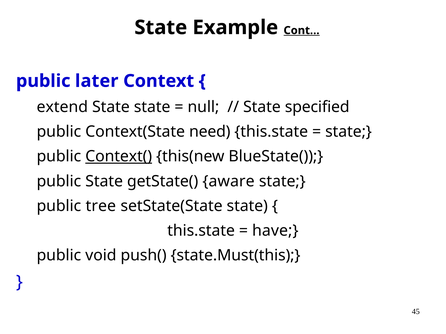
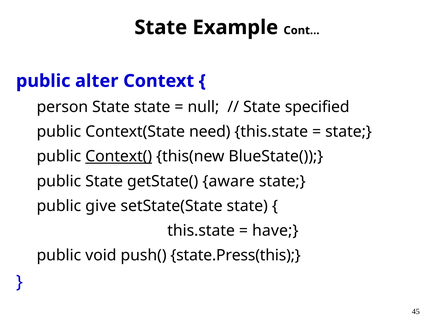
Cont… underline: present -> none
later: later -> alter
extend: extend -> person
tree: tree -> give
state.Must(this: state.Must(this -> state.Press(this
